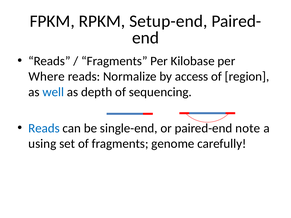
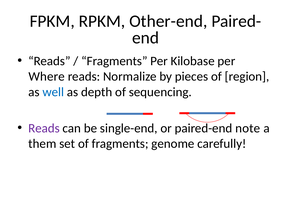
Setup-end: Setup-end -> Other-end
access: access -> pieces
Reads at (44, 128) colour: blue -> purple
using: using -> them
